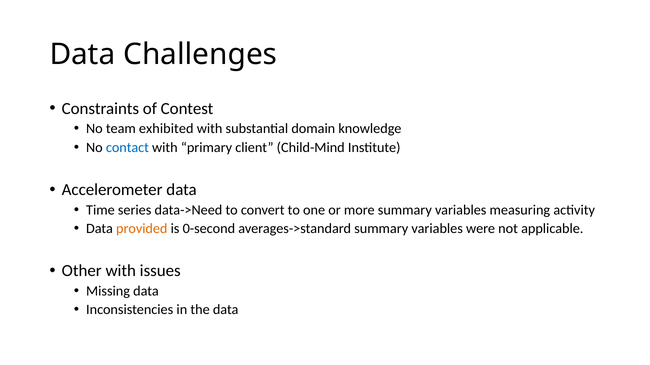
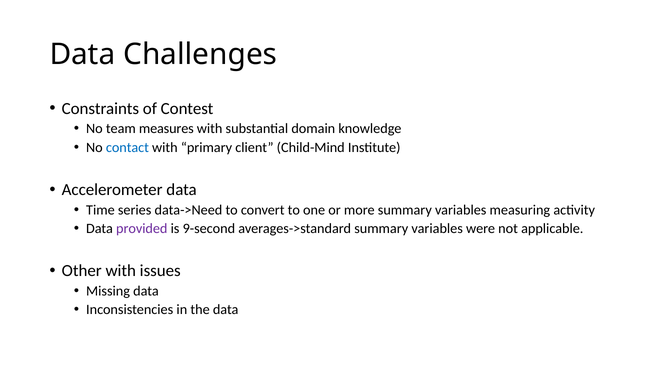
exhibited: exhibited -> measures
provided colour: orange -> purple
0-second: 0-second -> 9-second
